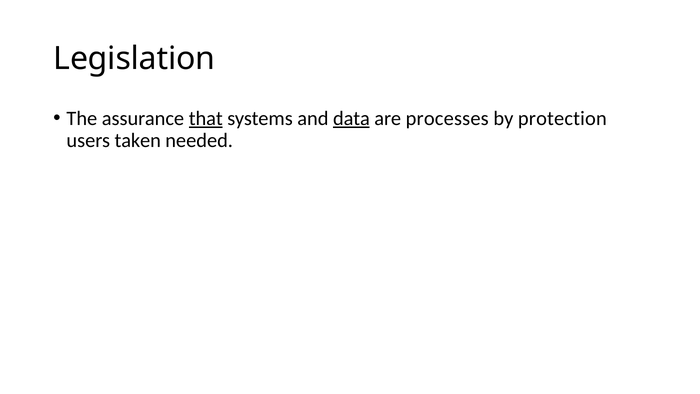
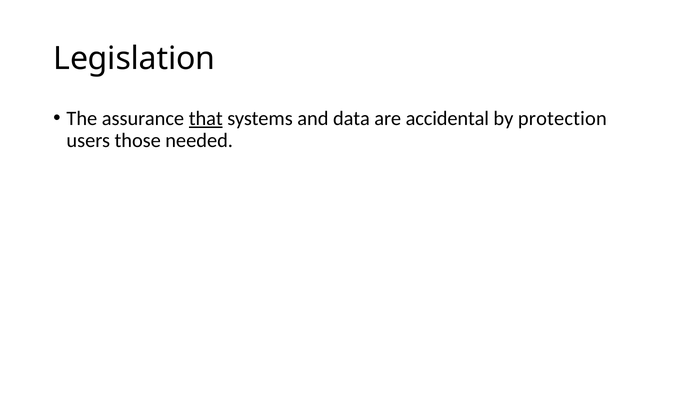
data underline: present -> none
processes: processes -> accidental
taken: taken -> those
